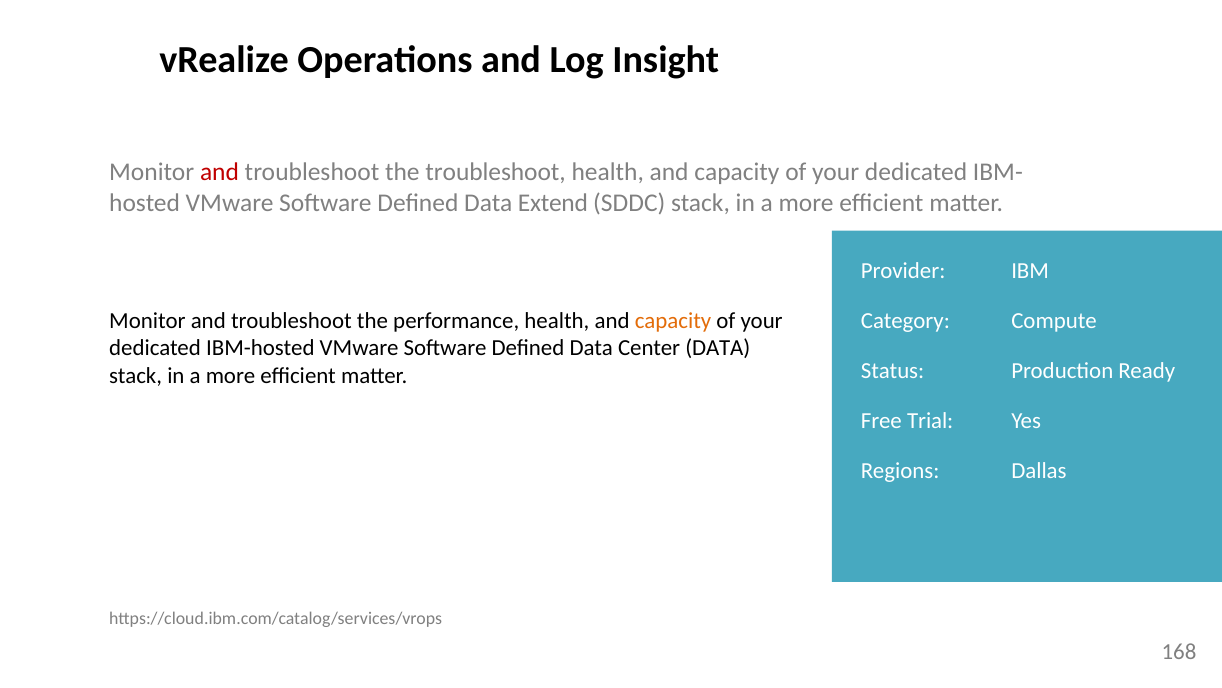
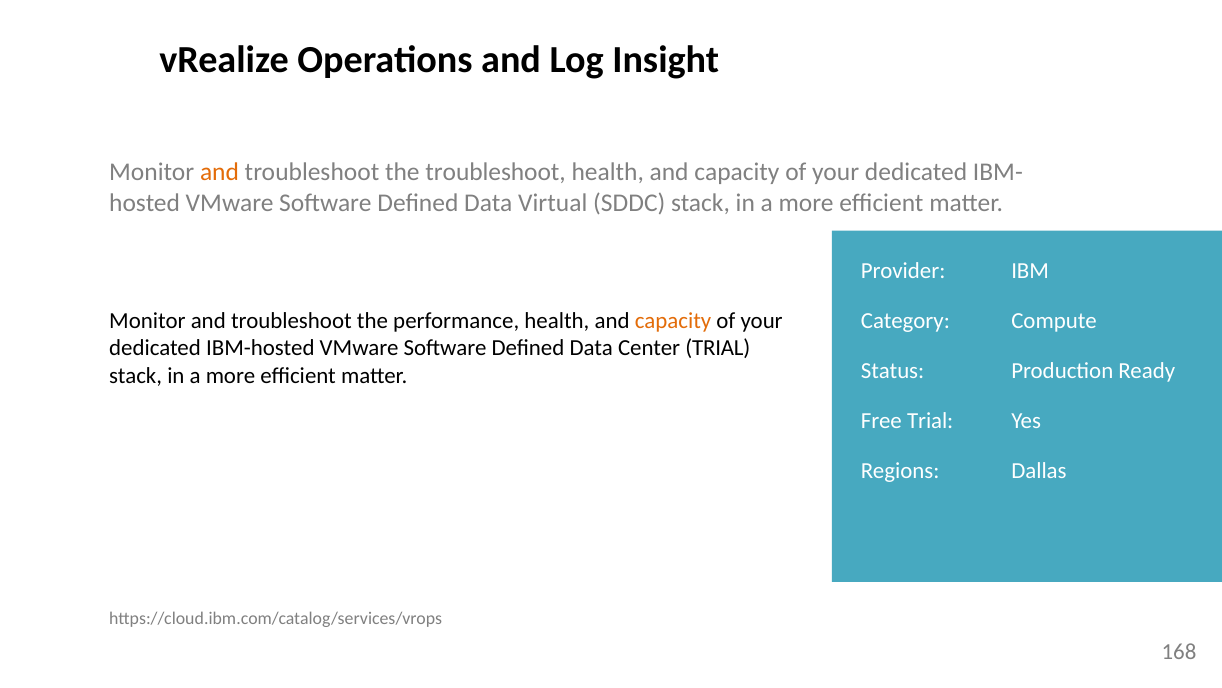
and at (220, 172) colour: red -> orange
Extend: Extend -> Virtual
Center DATA: DATA -> TRIAL
